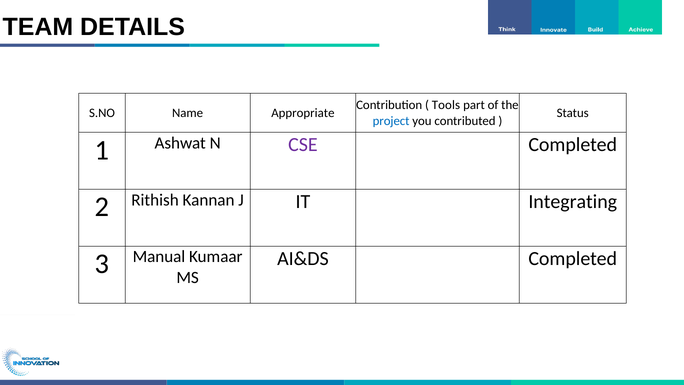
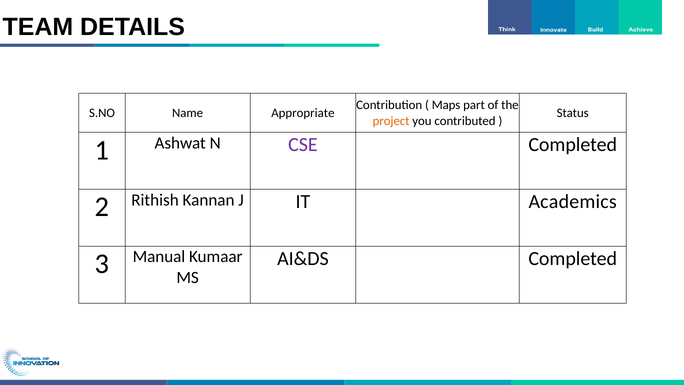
Tools: Tools -> Maps
project colour: blue -> orange
Integrating: Integrating -> Academics
